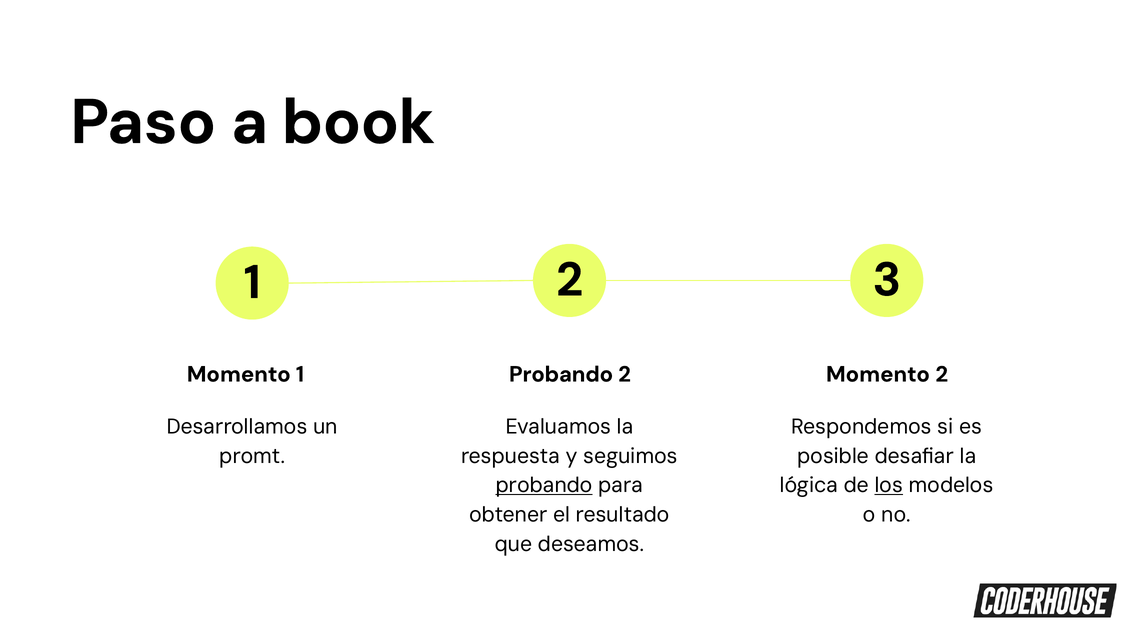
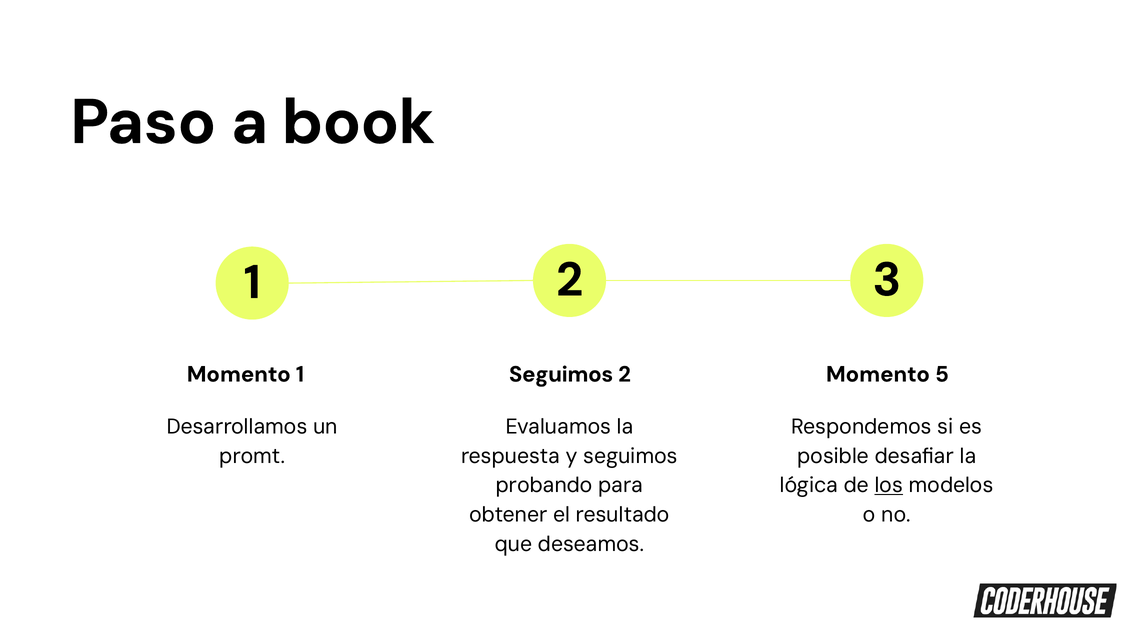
1 Probando: Probando -> Seguimos
Momento 2: 2 -> 5
probando at (544, 486) underline: present -> none
